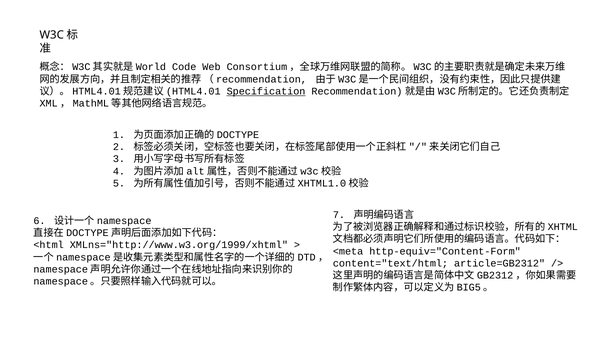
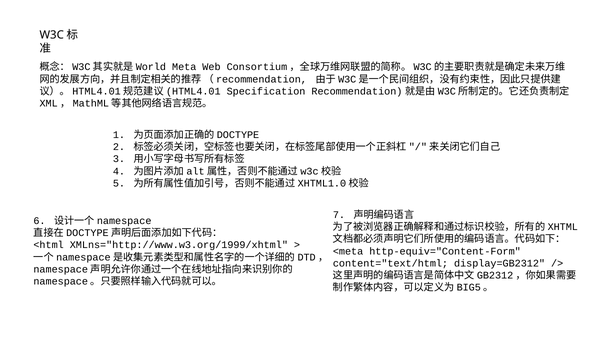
Code: Code -> Meta
Specification underline: present -> none
article=GB2312: article=GB2312 -> display=GB2312
